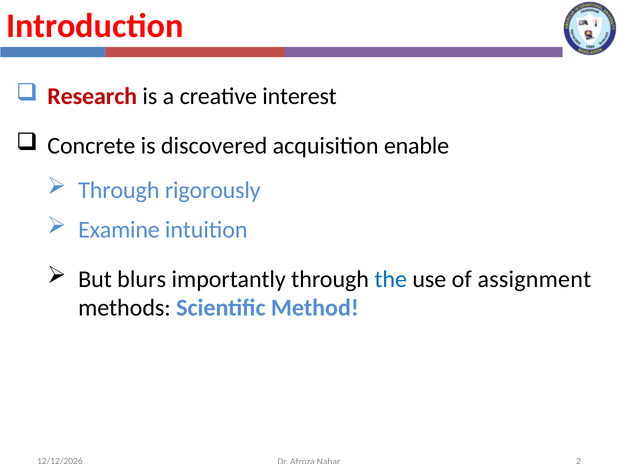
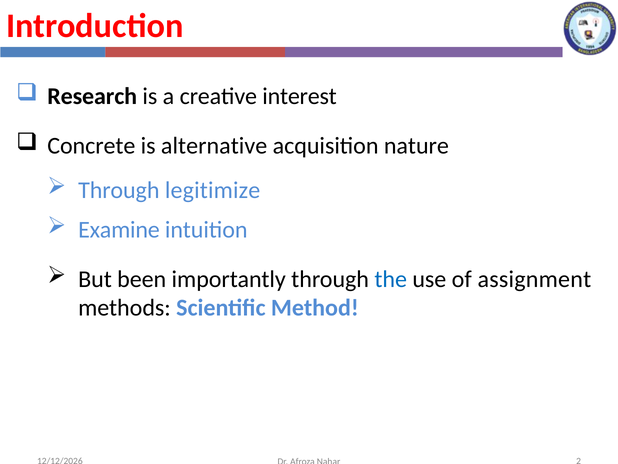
Research colour: red -> black
discovered: discovered -> alternative
enable: enable -> nature
rigorously: rigorously -> legitimize
blurs: blurs -> been
